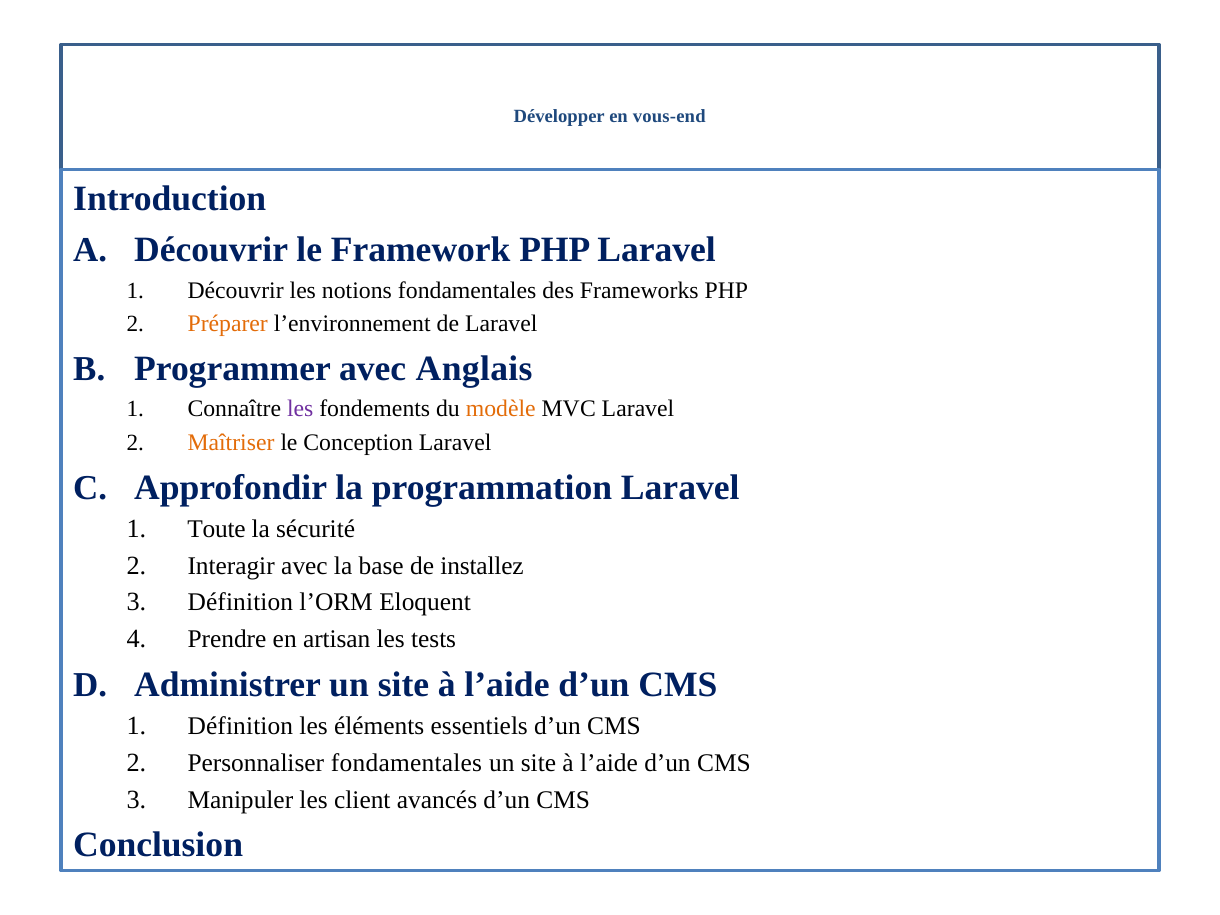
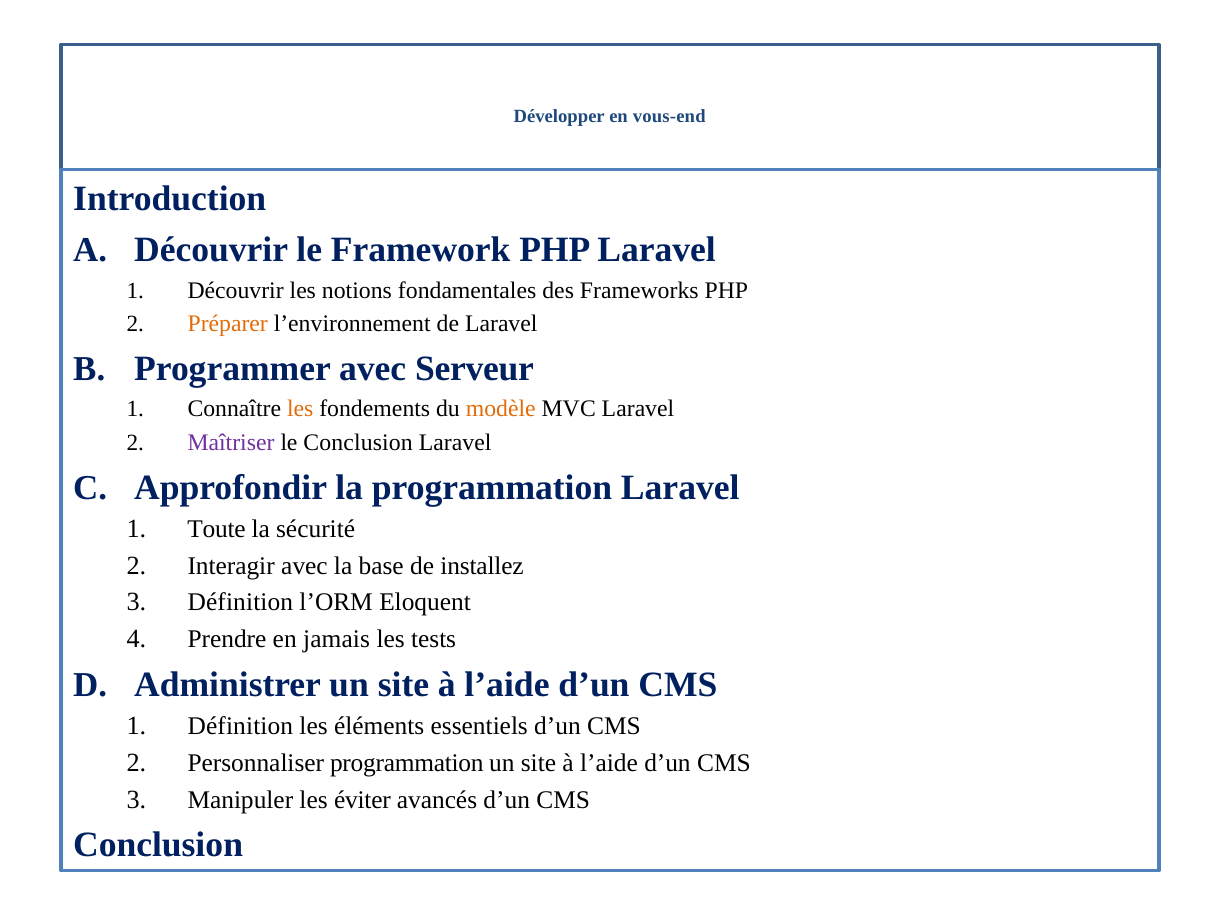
Anglais: Anglais -> Serveur
les at (300, 409) colour: purple -> orange
Maîtriser colour: orange -> purple
le Conception: Conception -> Conclusion
artisan: artisan -> jamais
Personnaliser fondamentales: fondamentales -> programmation
client: client -> éviter
